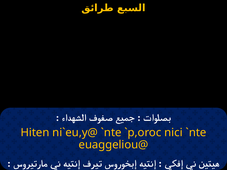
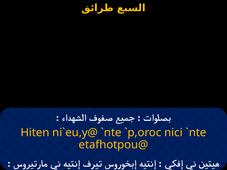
euaggeliou@: euaggeliou@ -> etafhotpou@
